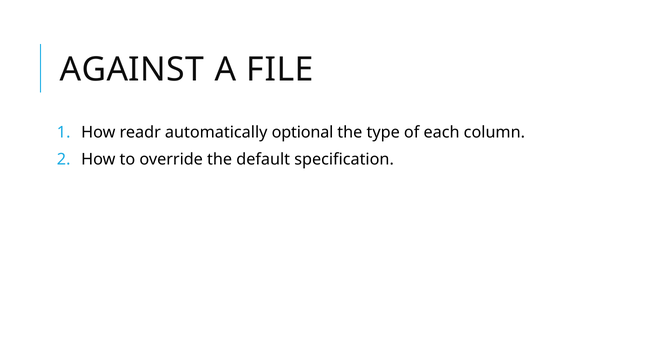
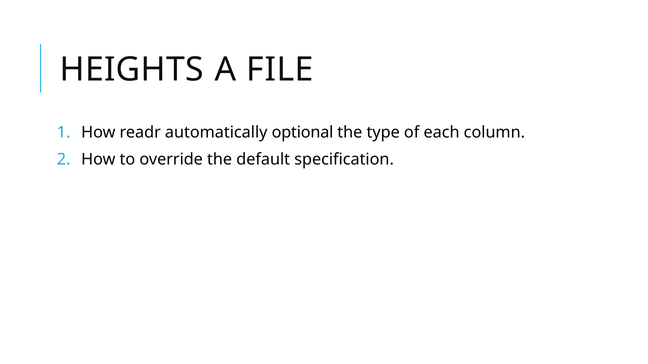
AGAINST: AGAINST -> HEIGHTS
